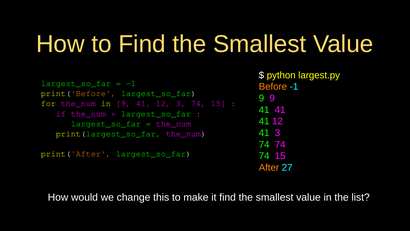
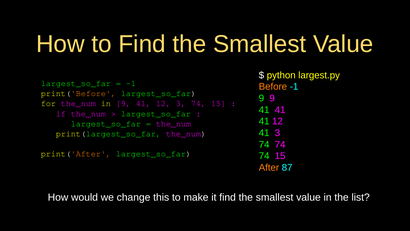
27: 27 -> 87
